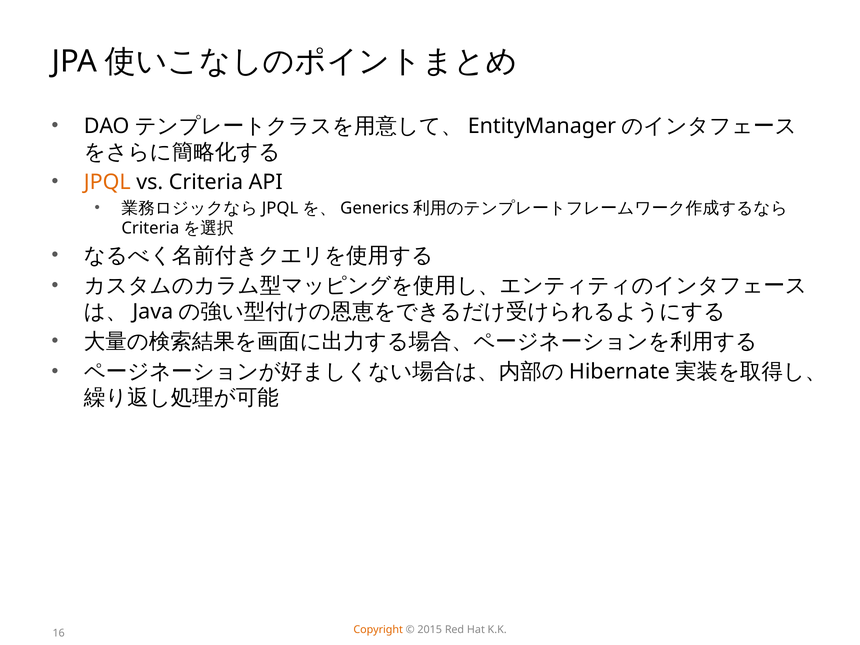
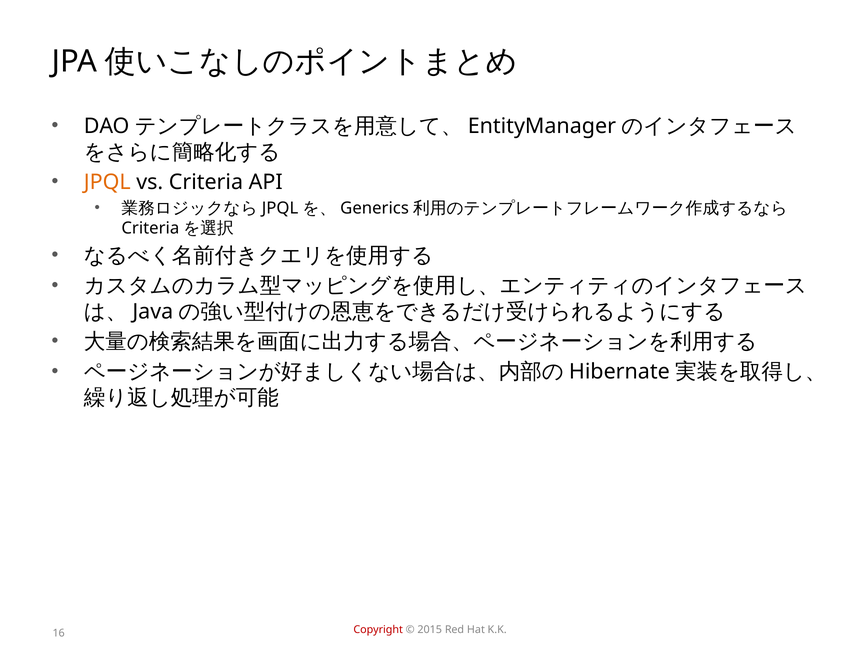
Copyright colour: orange -> red
